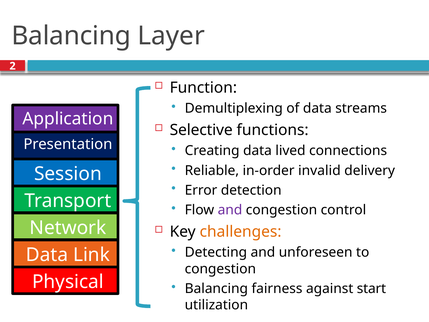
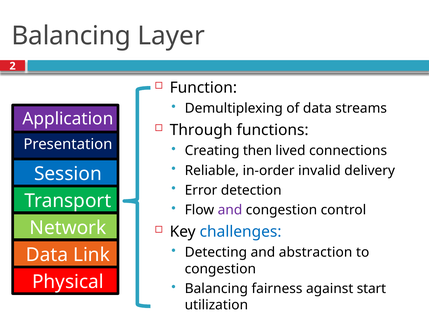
Selective: Selective -> Through
Creating data: data -> then
challenges colour: orange -> blue
unforeseen: unforeseen -> abstraction
